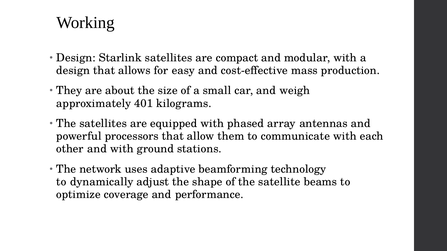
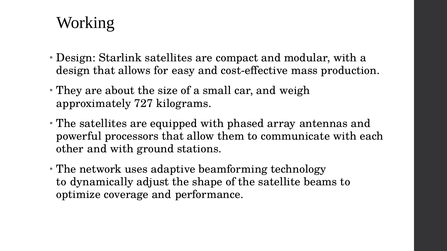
401: 401 -> 727
